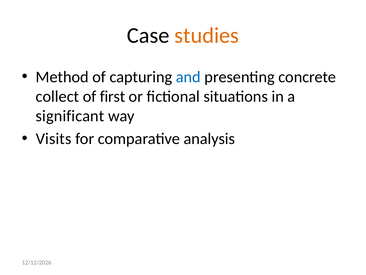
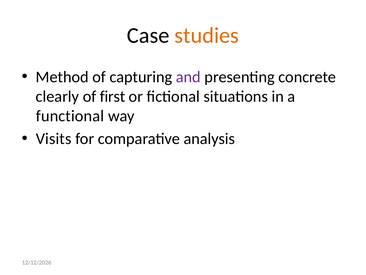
and colour: blue -> purple
collect: collect -> clearly
significant: significant -> functional
